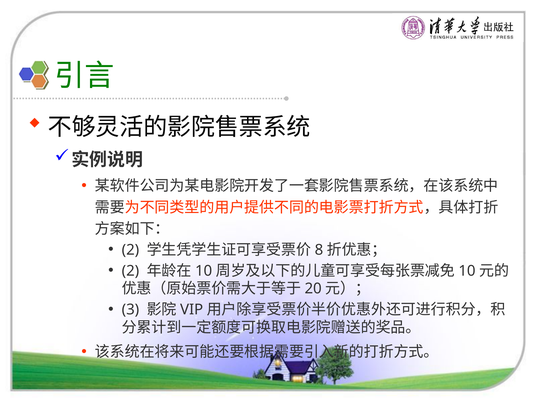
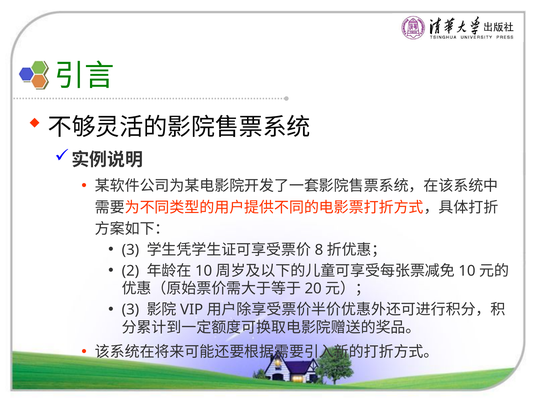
2 at (130, 250): 2 -> 3
